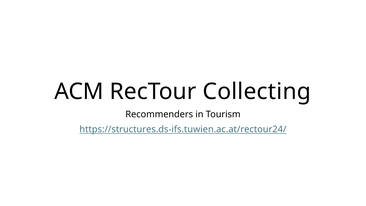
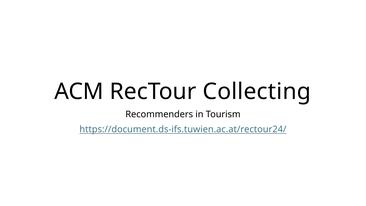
https://structures.ds-ifs.tuwien.ac.at/rectour24/: https://structures.ds-ifs.tuwien.ac.at/rectour24/ -> https://document.ds-ifs.tuwien.ac.at/rectour24/
